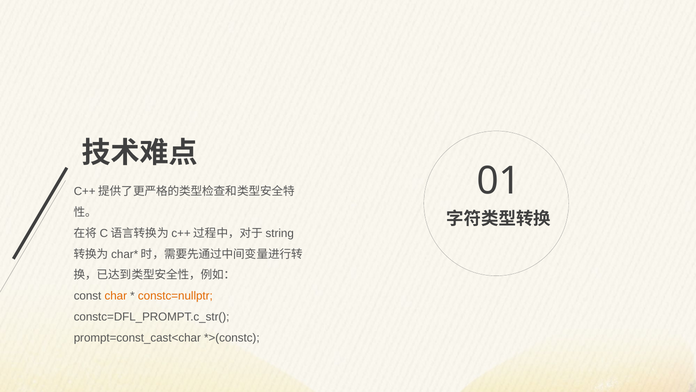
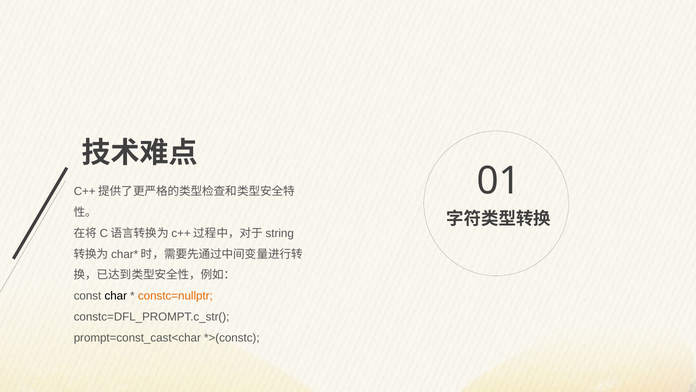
char colour: orange -> black
